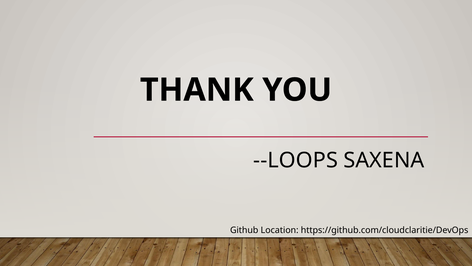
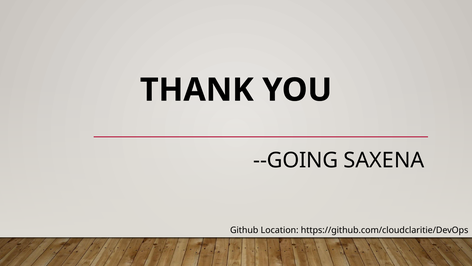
--LOOPS: --LOOPS -> --GOING
